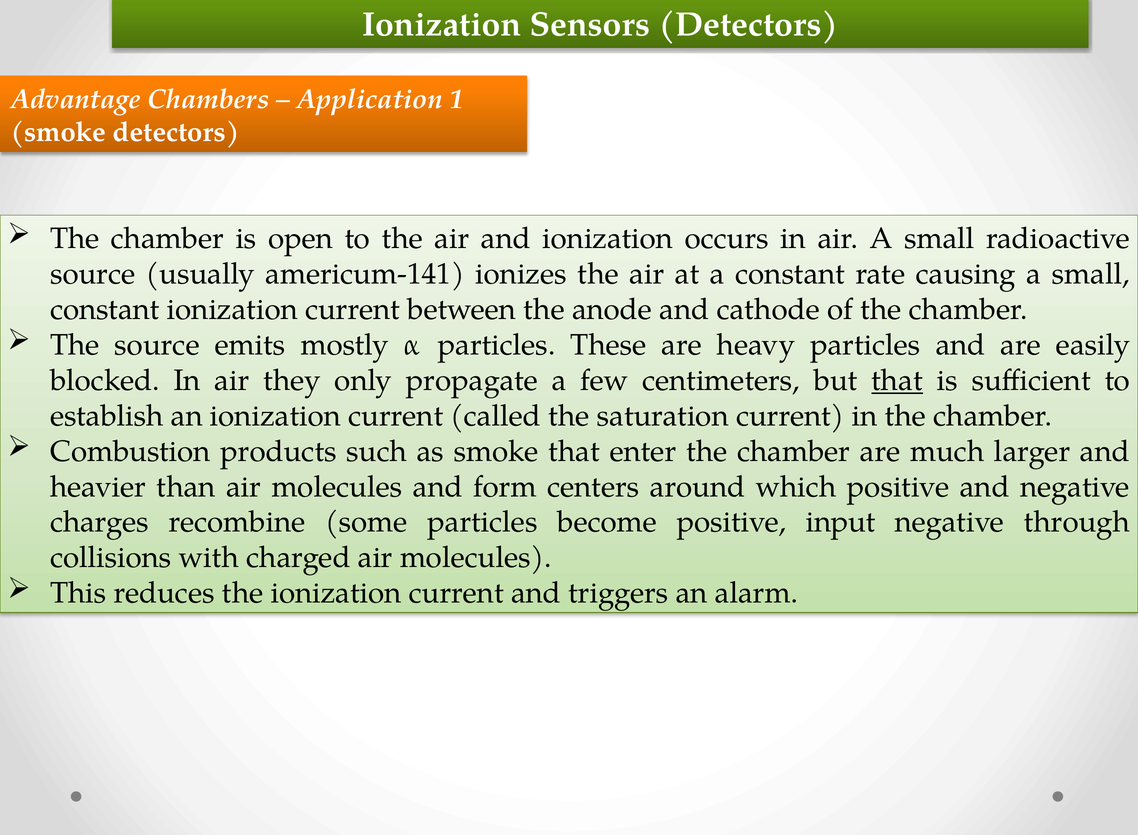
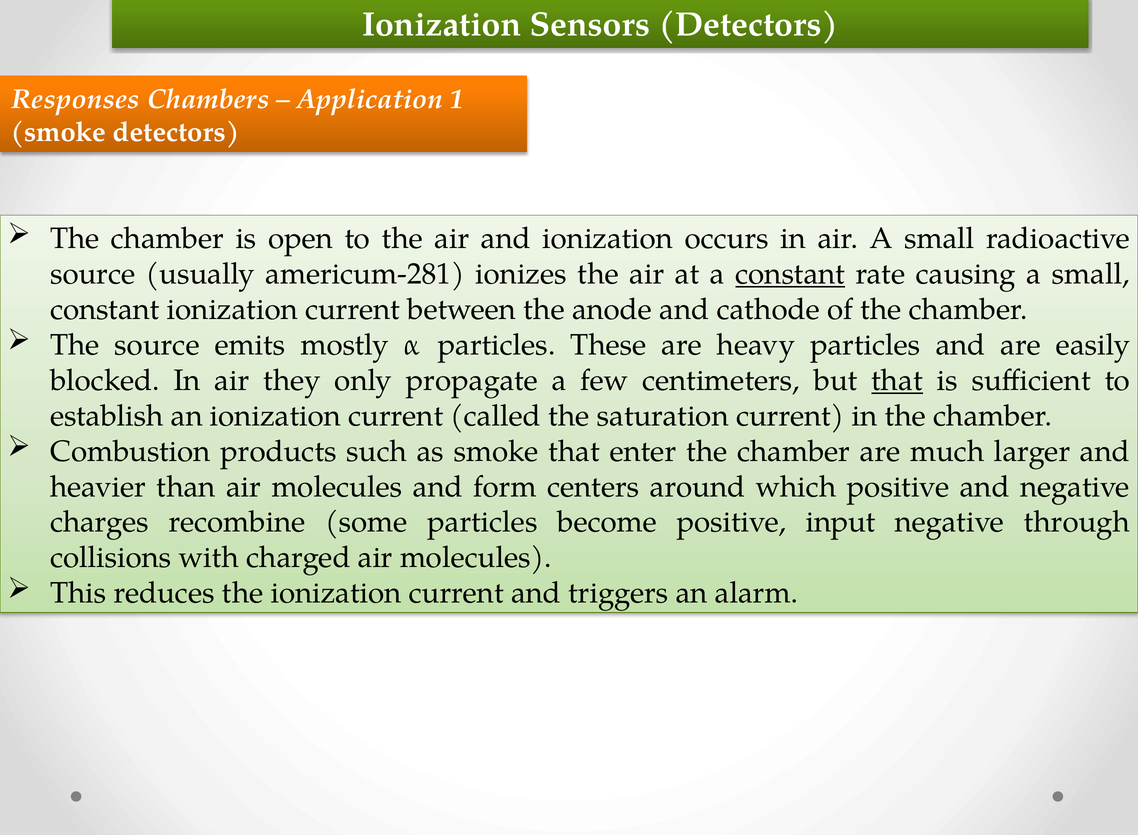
Advantage: Advantage -> Responses
americum-141: americum-141 -> americum-281
constant at (790, 274) underline: none -> present
